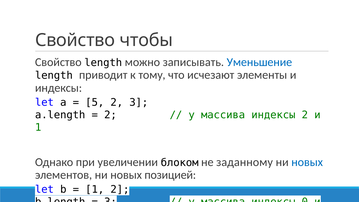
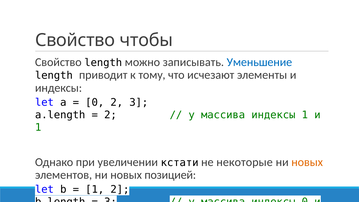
5 at (95, 102): 5 -> 0
индексы 2: 2 -> 1
блоком: блоком -> кстати
заданному: заданному -> некоторые
новых at (307, 162) colour: blue -> orange
